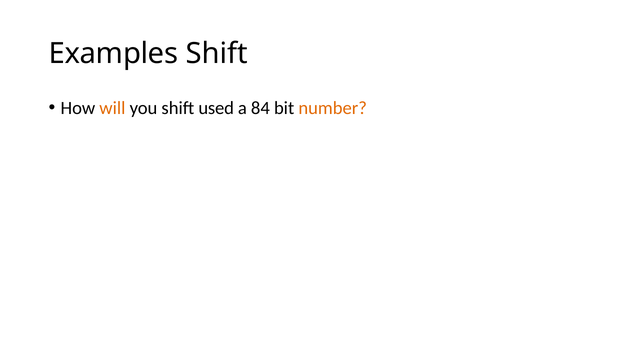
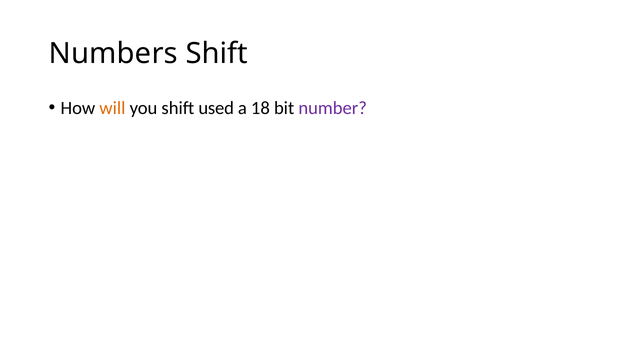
Examples: Examples -> Numbers
84: 84 -> 18
number colour: orange -> purple
